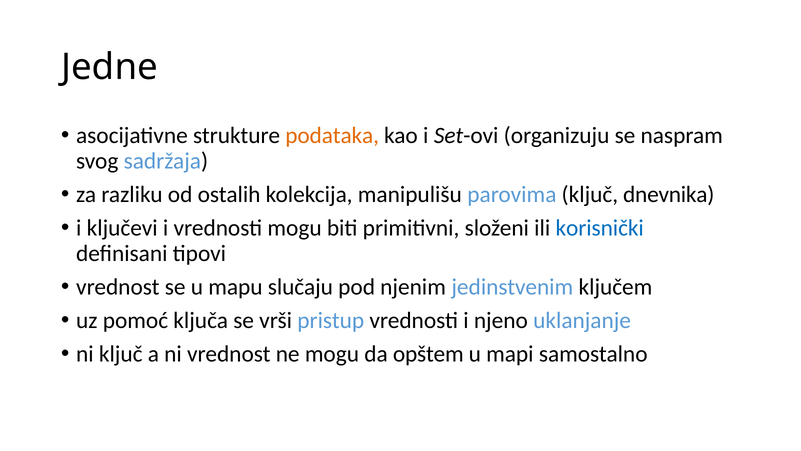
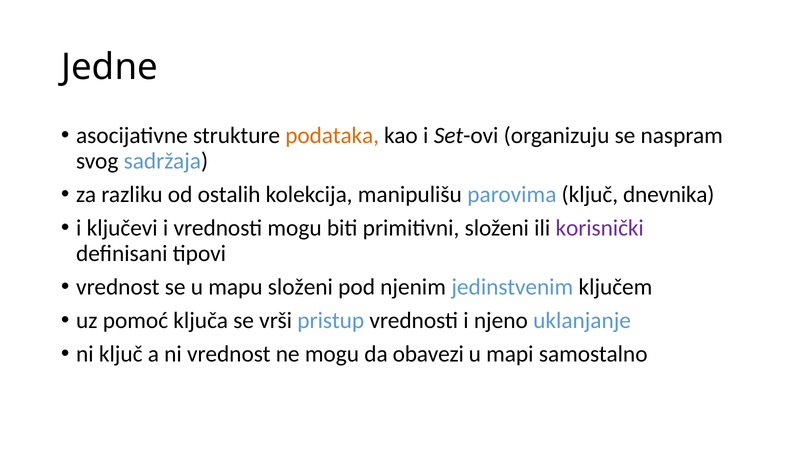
korisnički colour: blue -> purple
mapu slučaju: slučaju -> složeni
opštem: opštem -> obavezi
